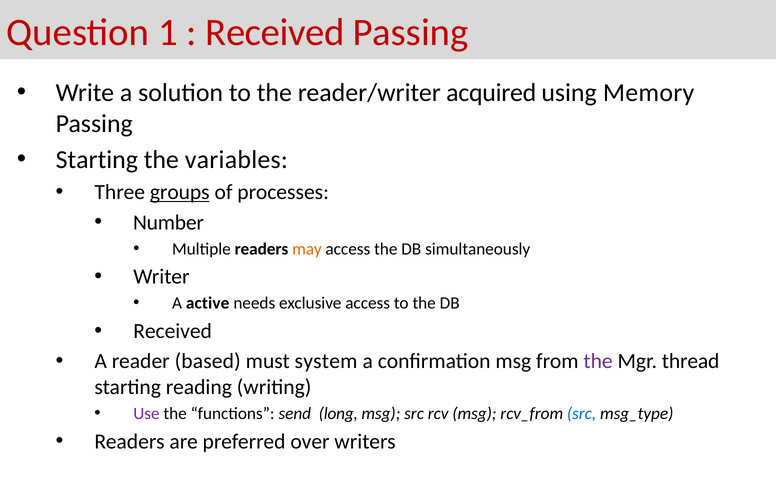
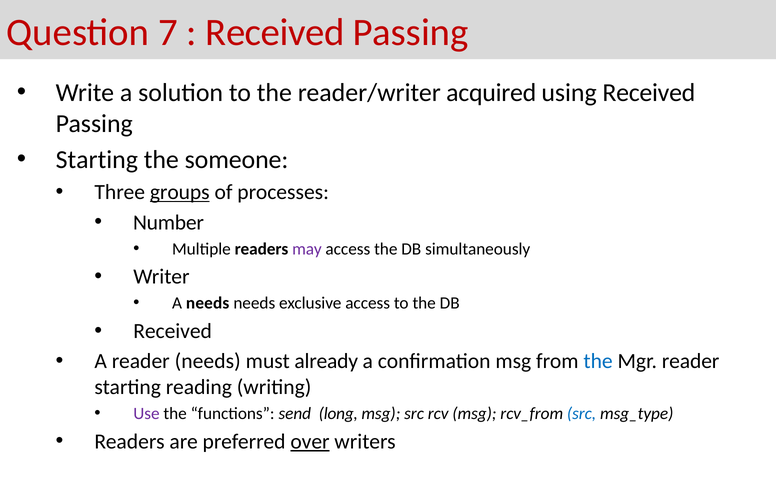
1: 1 -> 7
using Memory: Memory -> Received
variables: variables -> someone
may colour: orange -> purple
A active: active -> needs
reader based: based -> needs
system: system -> already
the at (598, 361) colour: purple -> blue
Mgr thread: thread -> reader
over underline: none -> present
